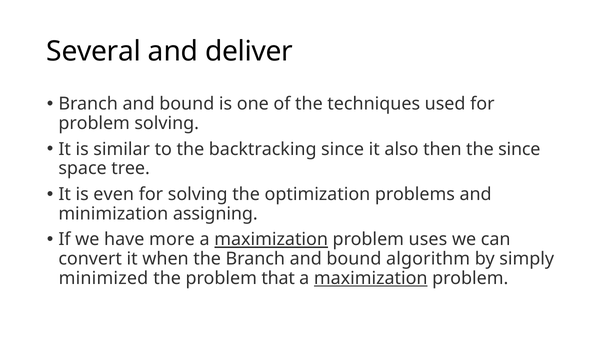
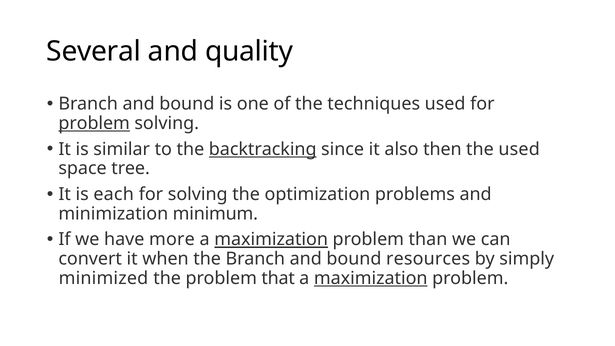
deliver: deliver -> quality
problem at (94, 123) underline: none -> present
backtracking underline: none -> present
the since: since -> used
even: even -> each
assigning: assigning -> minimum
uses: uses -> than
algorithm: algorithm -> resources
